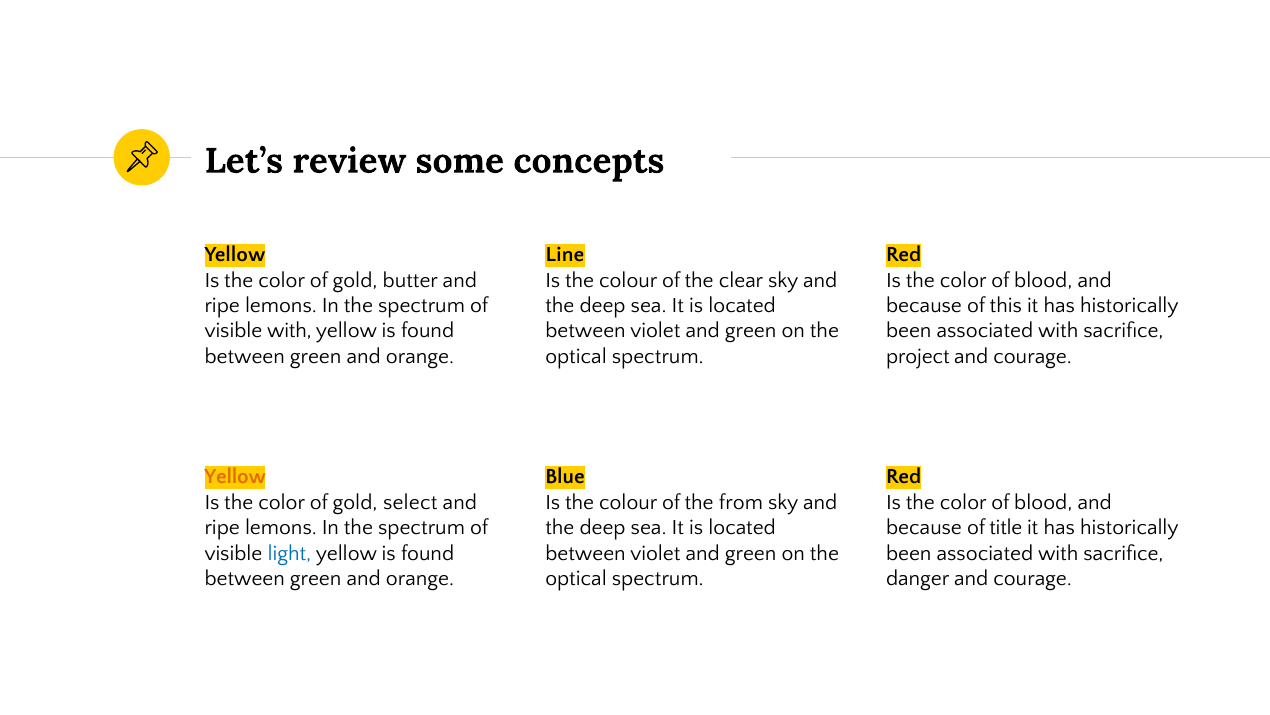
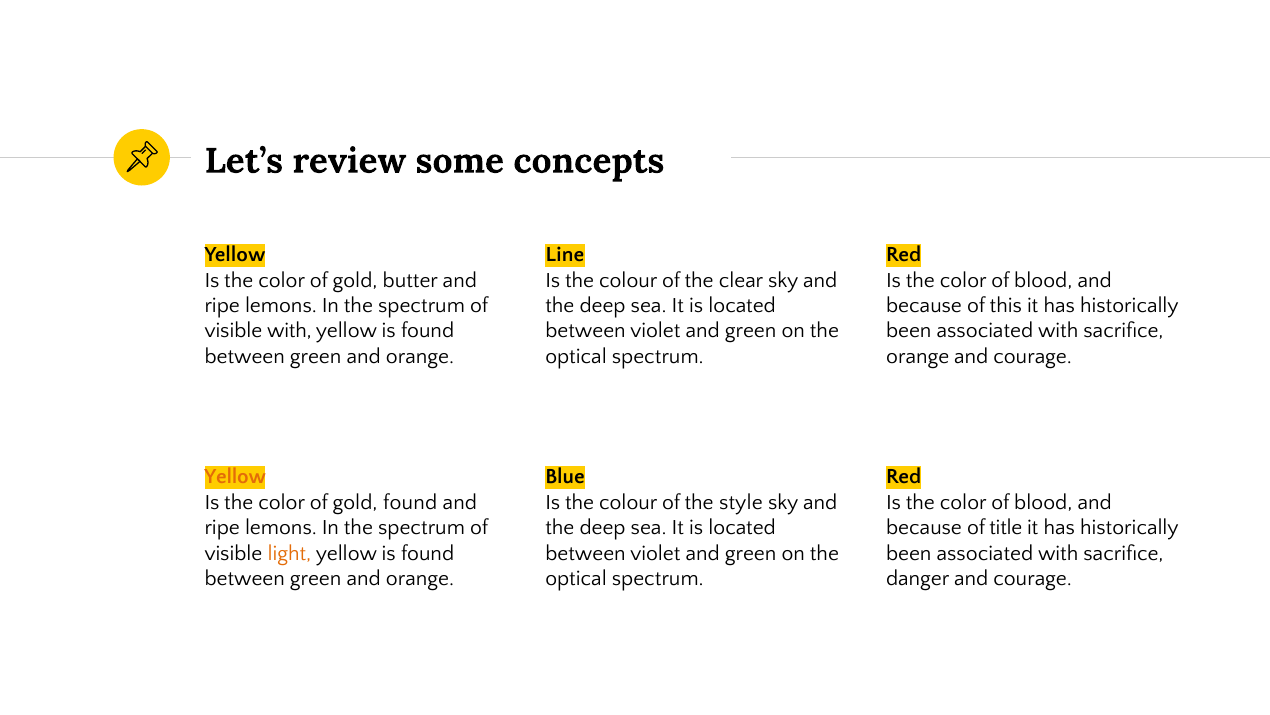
project at (918, 356): project -> orange
gold select: select -> found
from: from -> style
light colour: blue -> orange
